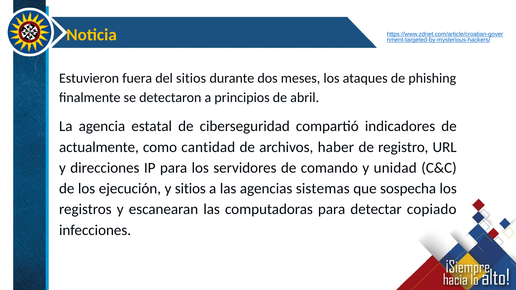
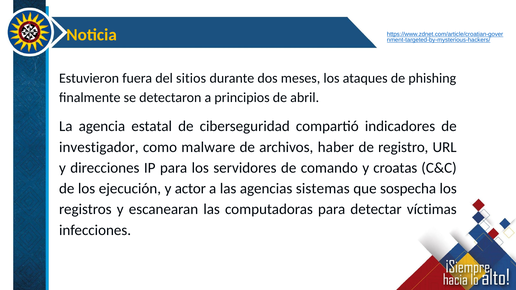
actualmente: actualmente -> investigador
cantidad: cantidad -> malware
unidad: unidad -> croatas
y sitios: sitios -> actor
copiado: copiado -> víctimas
